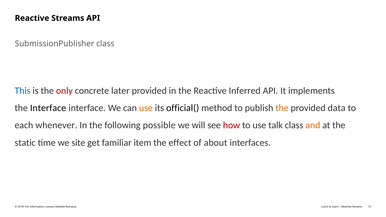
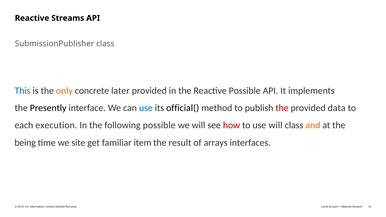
only colour: red -> orange
Reactive Inferred: Inferred -> Possible
the Interface: Interface -> Presently
use at (146, 108) colour: orange -> blue
the at (282, 108) colour: orange -> red
whenever: whenever -> execution
use talk: talk -> will
static: static -> being
effect: effect -> result
about: about -> arrays
